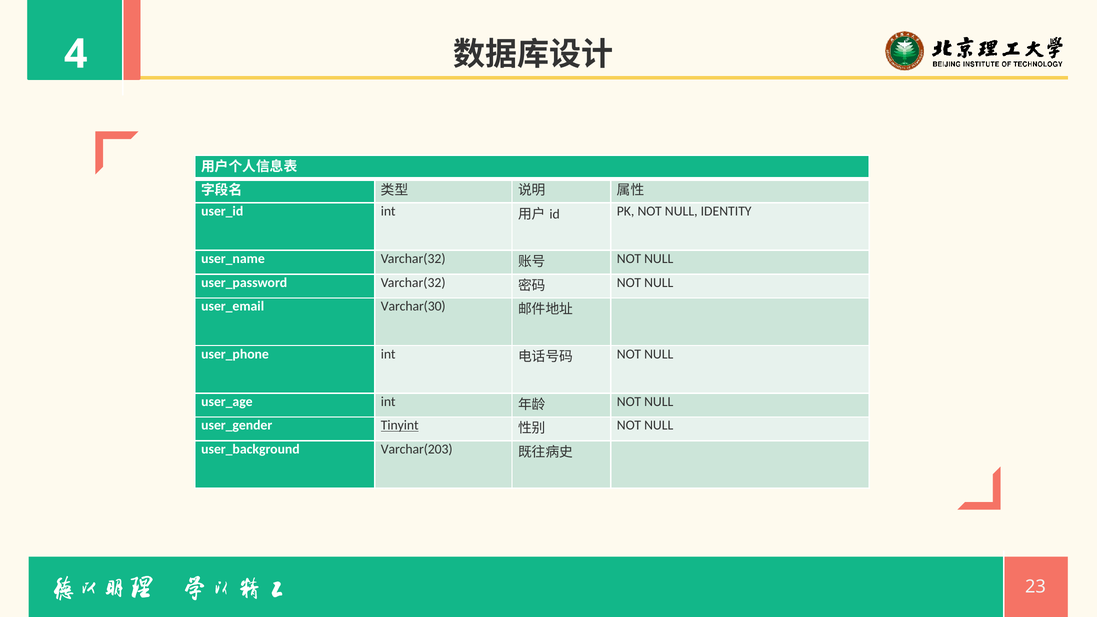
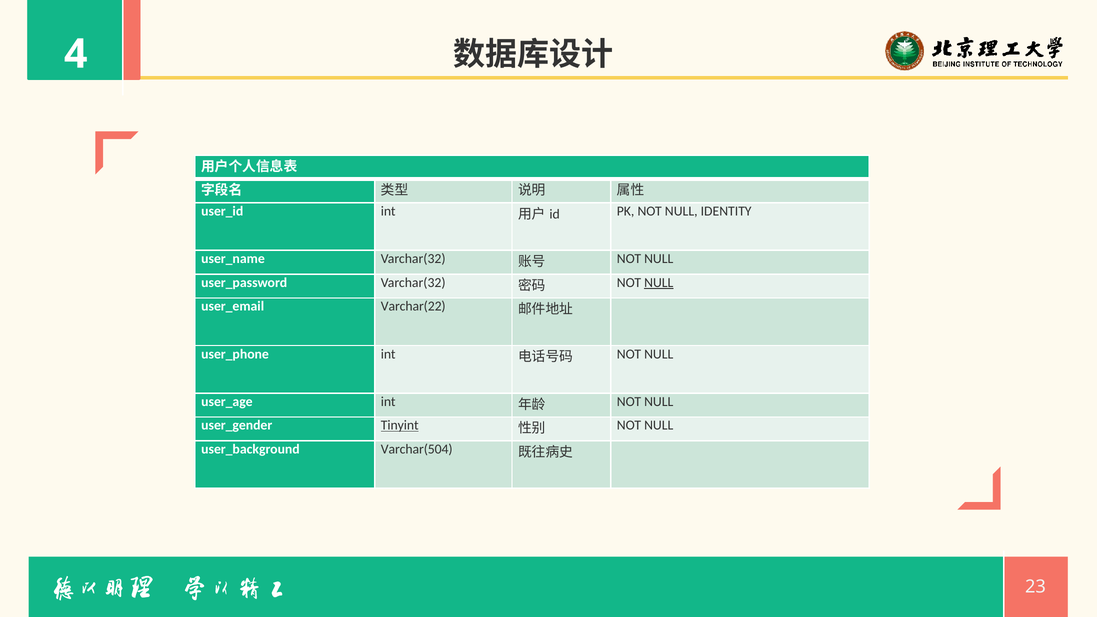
NULL at (659, 283) underline: none -> present
Varchar(30: Varchar(30 -> Varchar(22
Varchar(203: Varchar(203 -> Varchar(504
